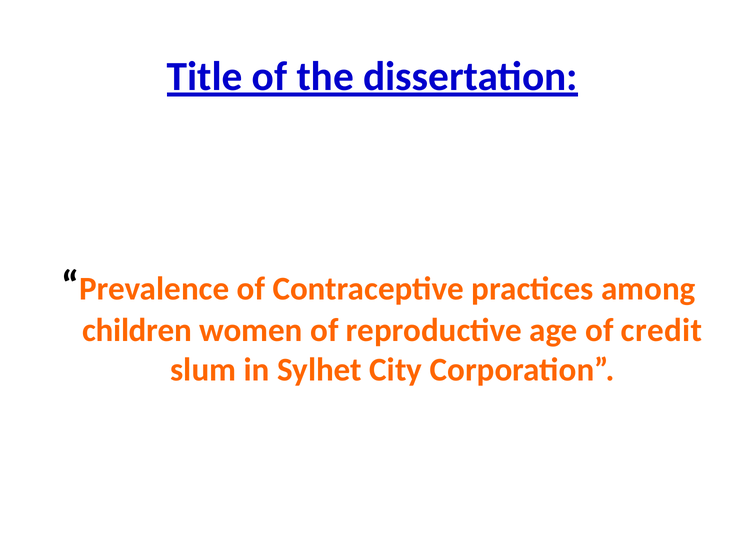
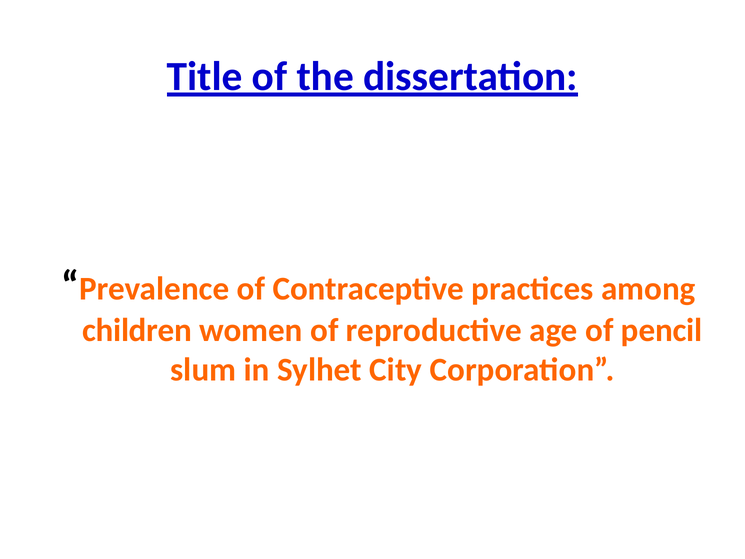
credit: credit -> pencil
